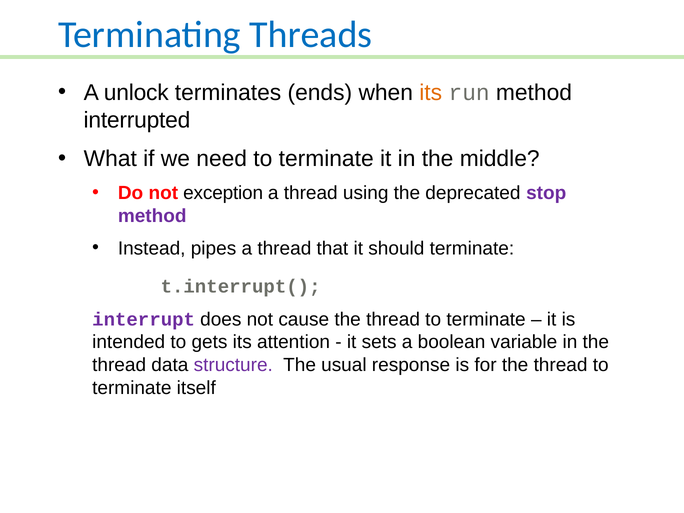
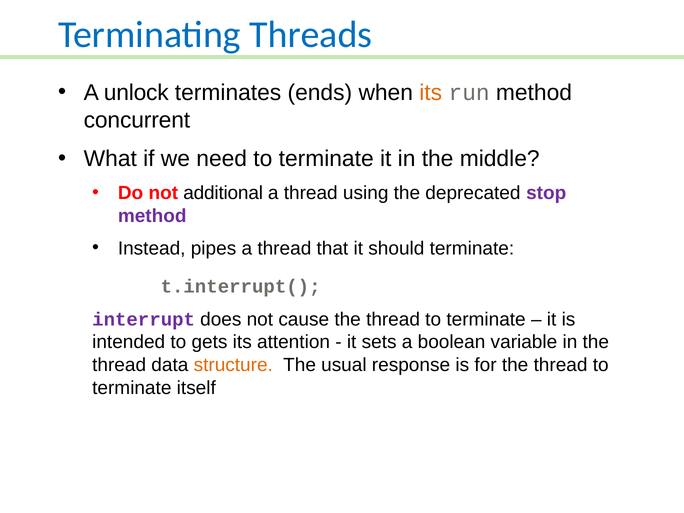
interrupted: interrupted -> concurrent
exception: exception -> additional
structure colour: purple -> orange
